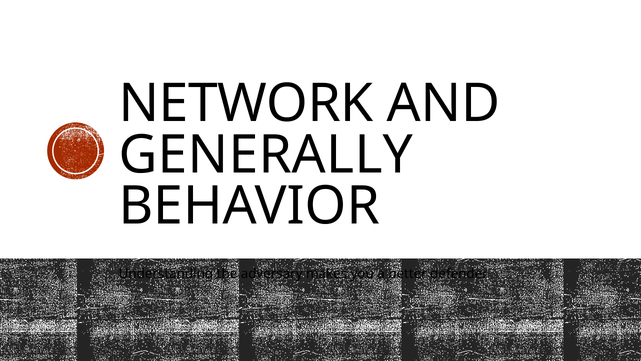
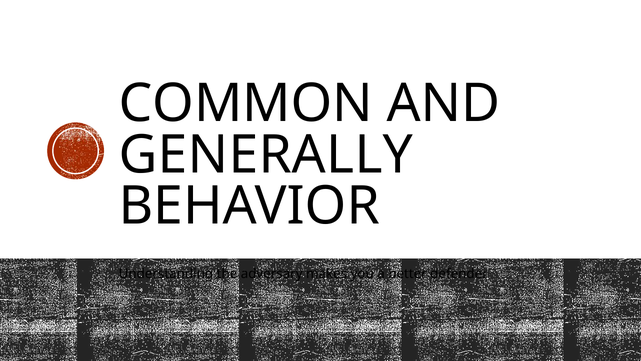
NETWORK: NETWORK -> COMMON
